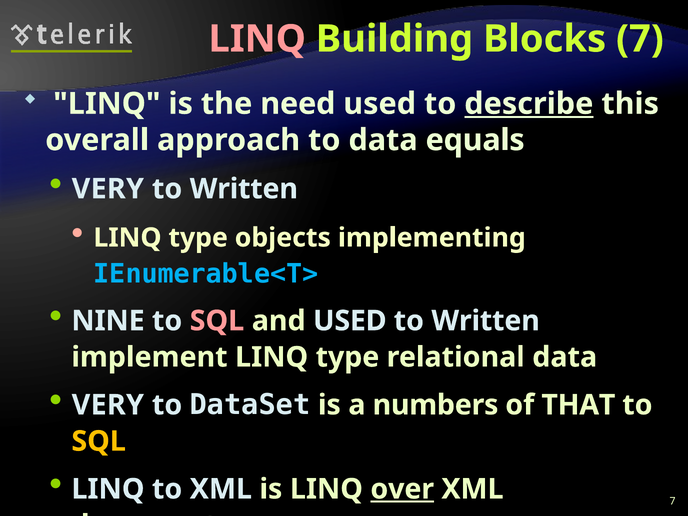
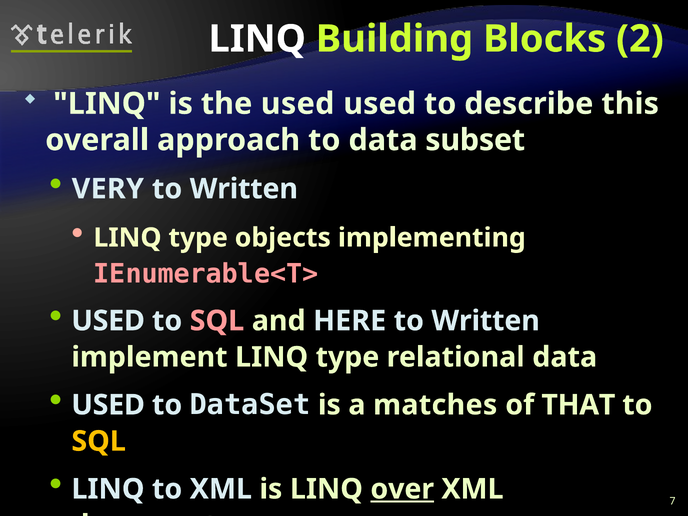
LINQ at (257, 39) colour: pink -> white
Blocks 7: 7 -> 2
the need: need -> used
describe underline: present -> none
equals: equals -> subset
IEnumerable<T> colour: light blue -> pink
NINE at (108, 321): NINE -> USED
and USED: USED -> HERE
VERY at (108, 405): VERY -> USED
numbers: numbers -> matches
